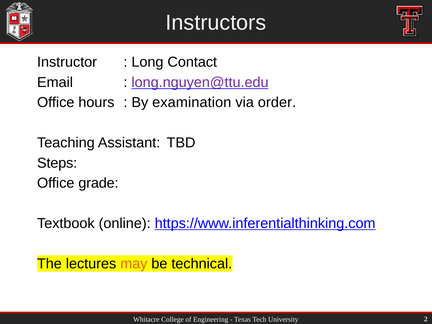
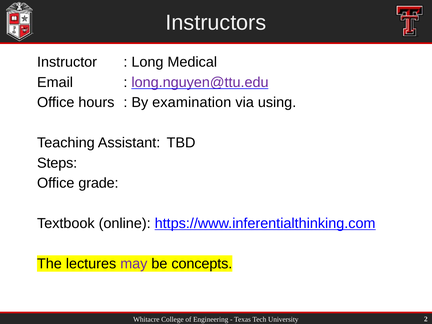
Contact: Contact -> Medical
order: order -> using
may colour: orange -> purple
technical: technical -> concepts
